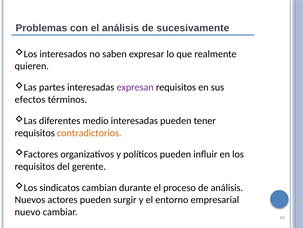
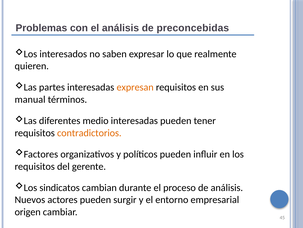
sucesivamente: sucesivamente -> preconcebidas
expresan colour: purple -> orange
efectos: efectos -> manual
nuevo: nuevo -> origen
